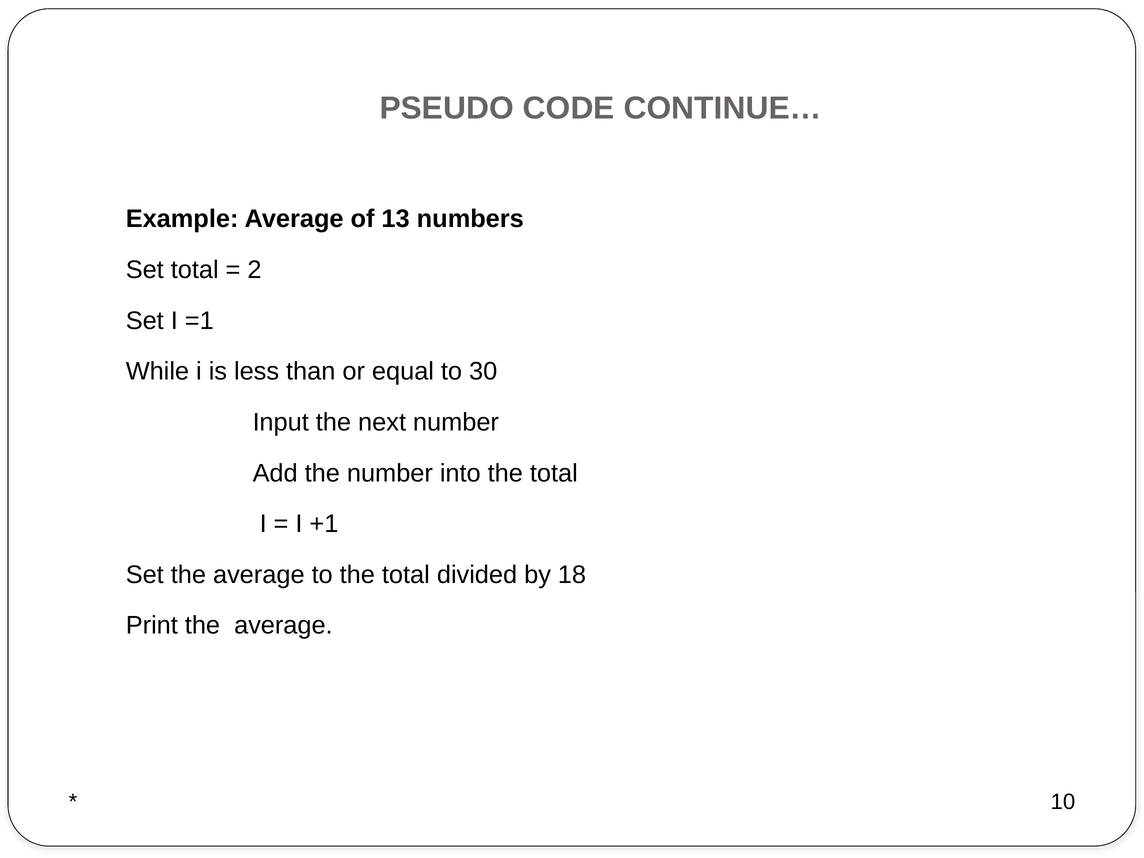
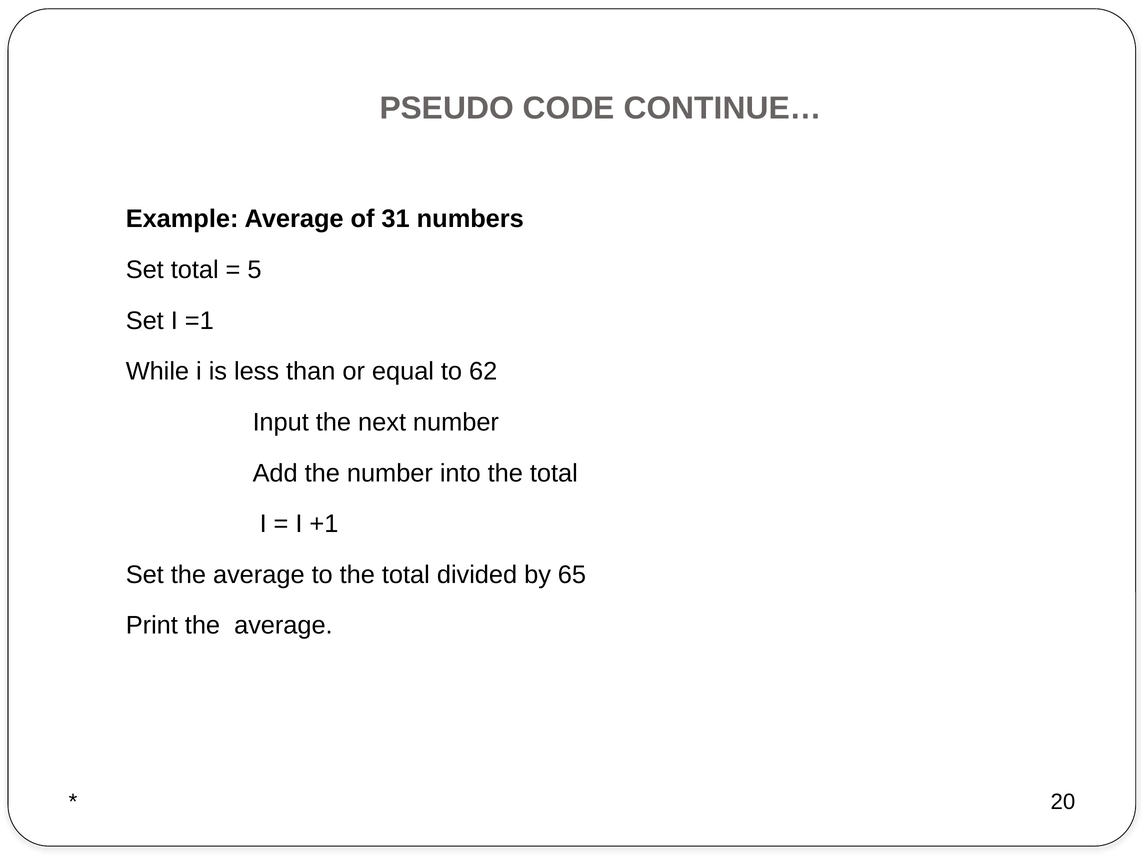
13: 13 -> 31
2: 2 -> 5
30: 30 -> 62
18: 18 -> 65
10: 10 -> 20
